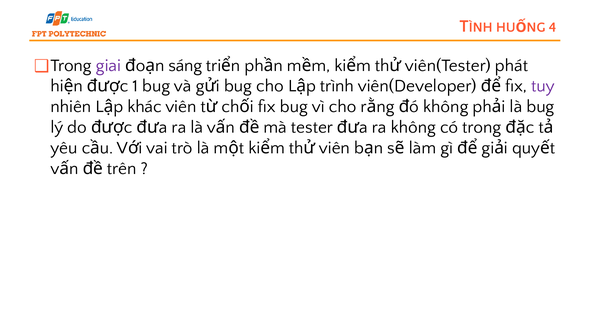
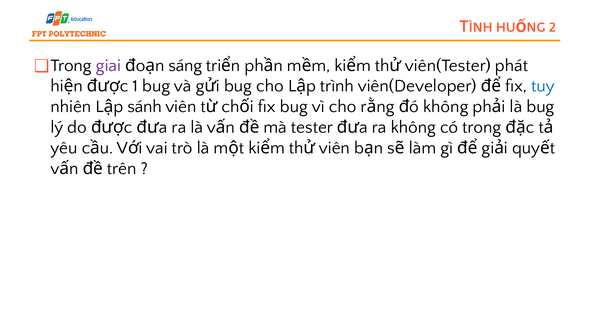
4: 4 -> 2
tuy colour: purple -> blue
khác: khác -> sánh
